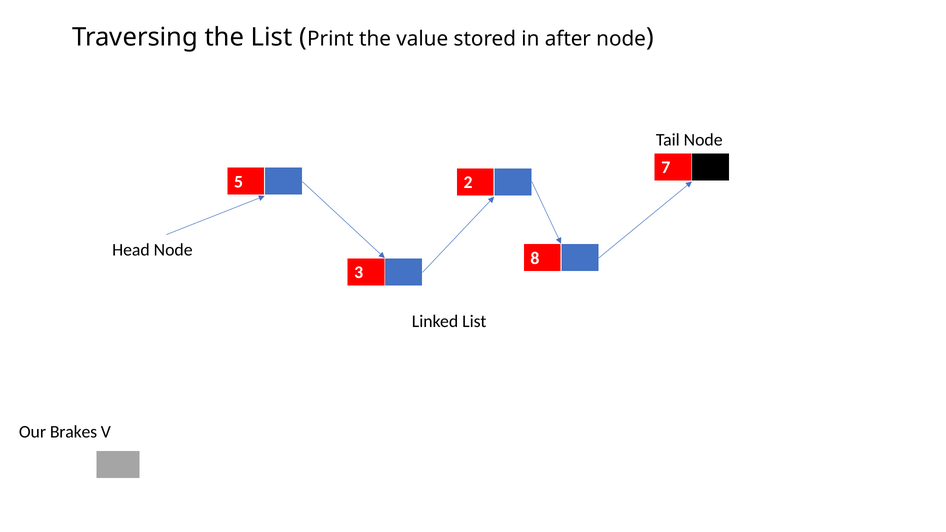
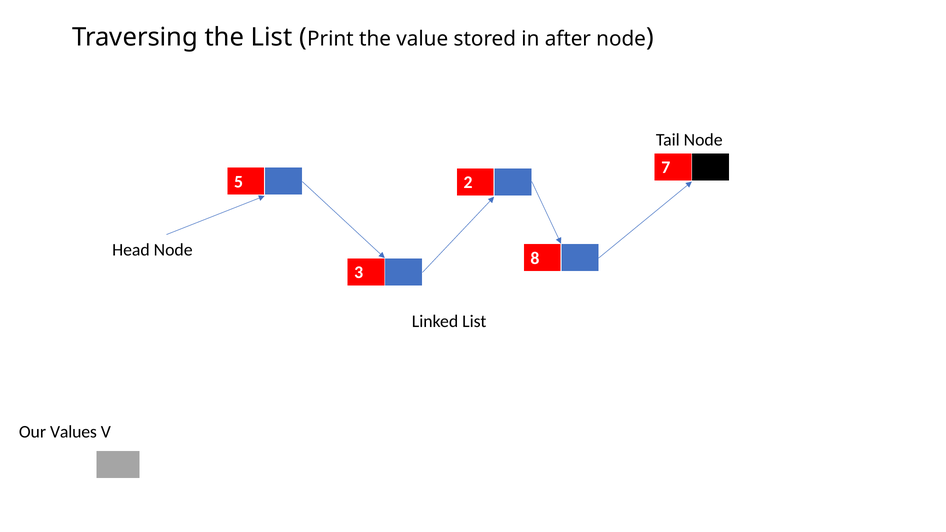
Brakes: Brakes -> Values
